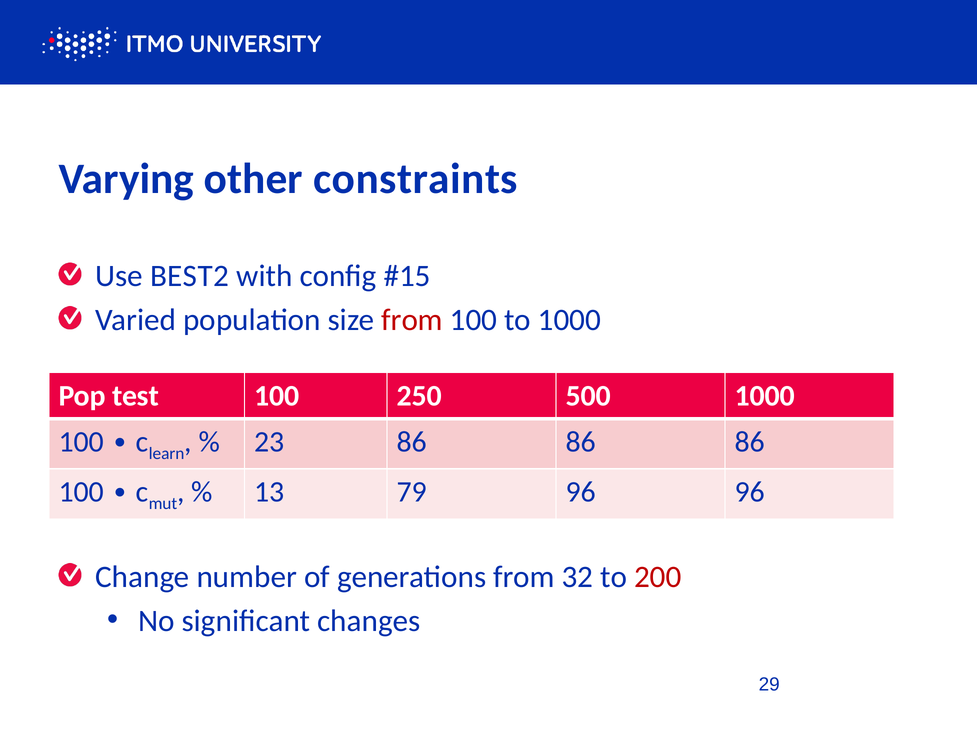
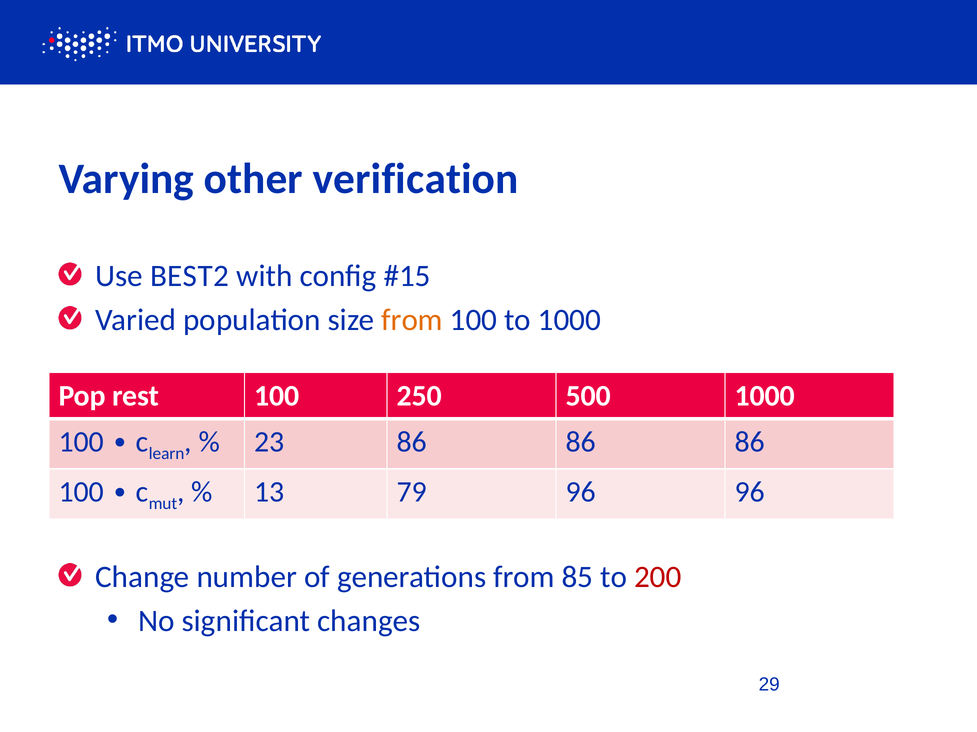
constraints: constraints -> verification
from at (412, 320) colour: red -> orange
test: test -> rest
32: 32 -> 85
